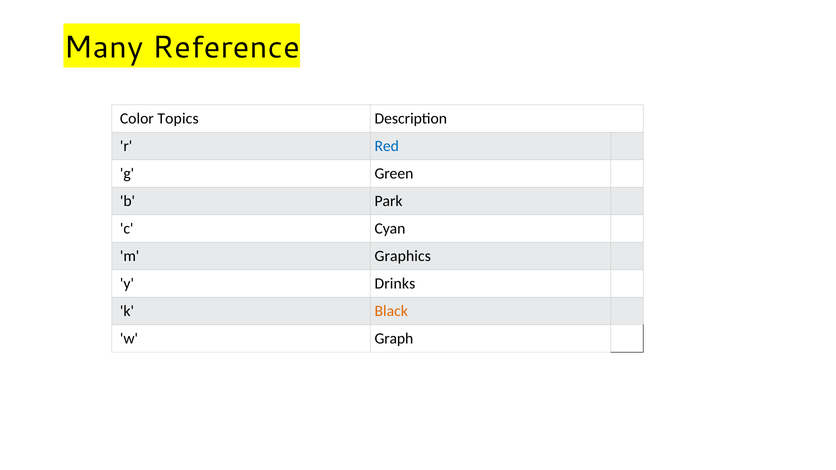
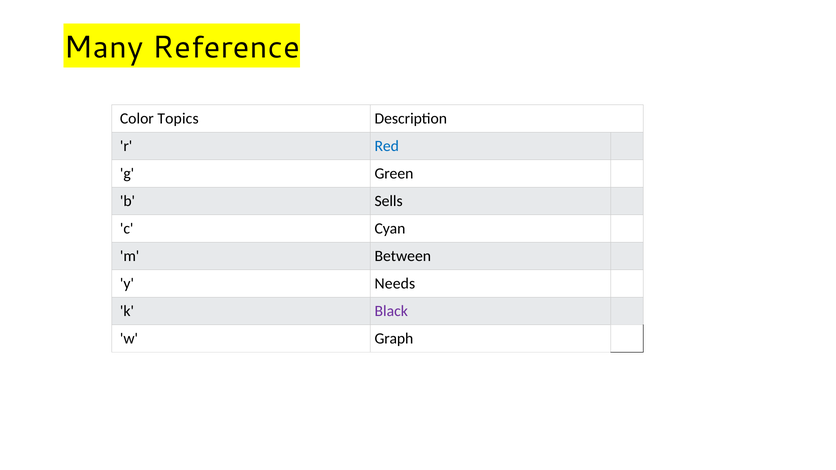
Park: Park -> Sells
Graphics: Graphics -> Between
Drinks: Drinks -> Needs
Black colour: orange -> purple
